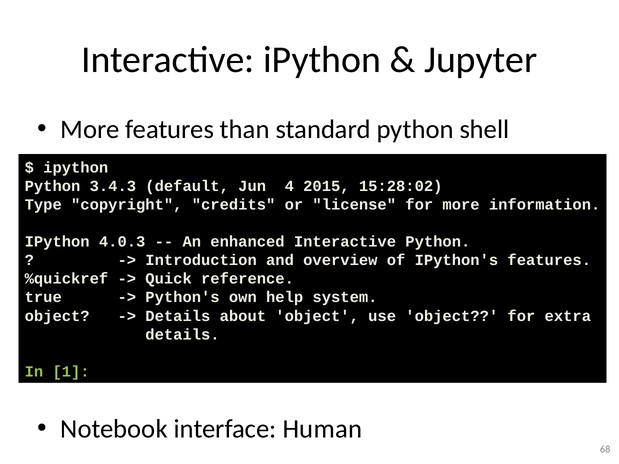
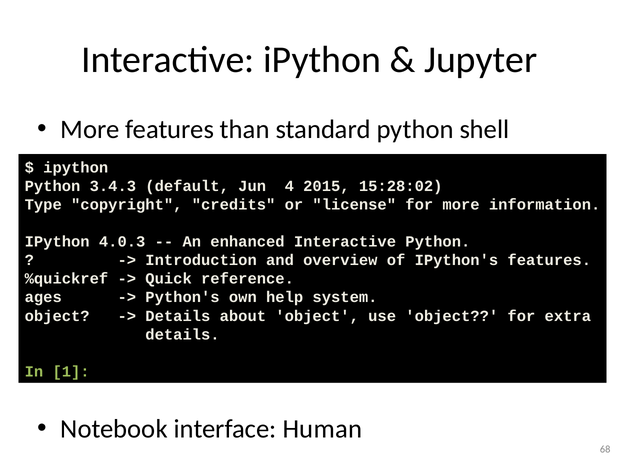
true: true -> ages
